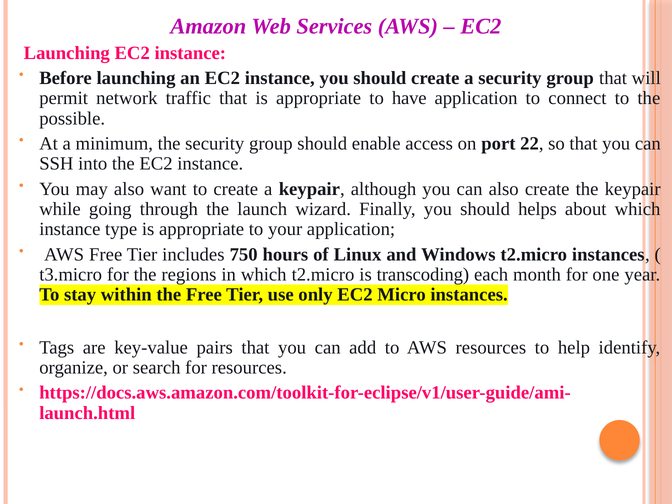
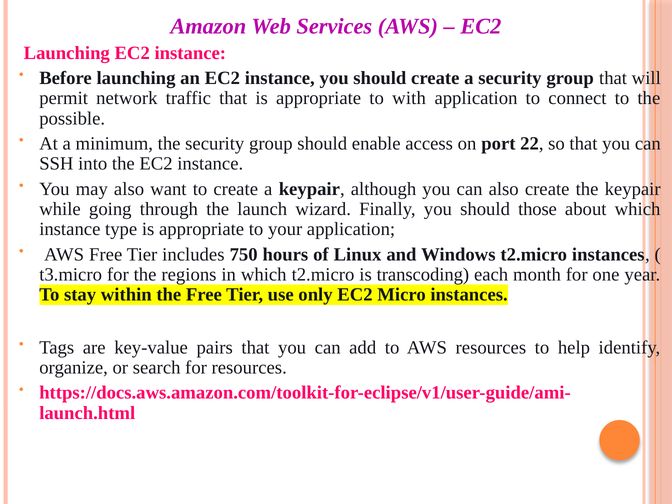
have: have -> with
helps: helps -> those
